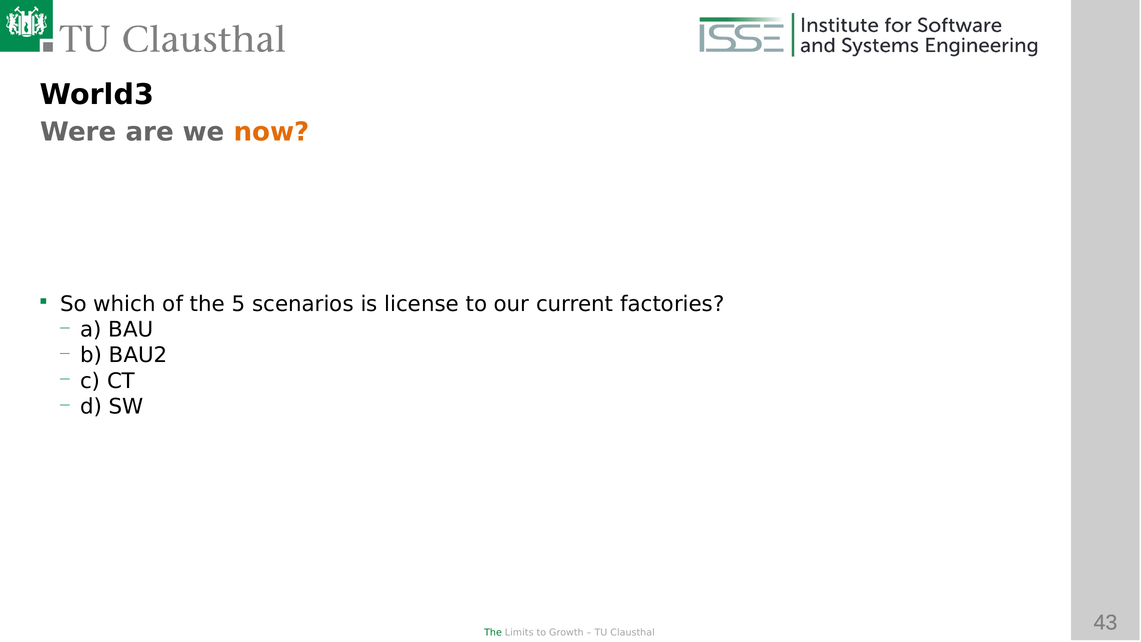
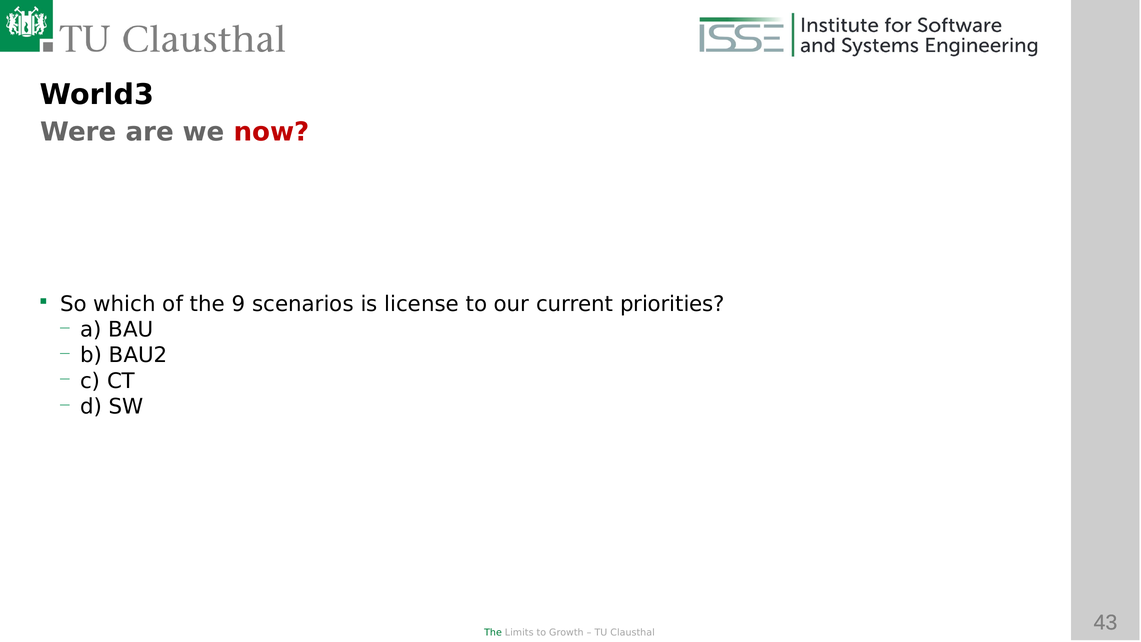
now colour: orange -> red
5: 5 -> 9
factories: factories -> priorities
